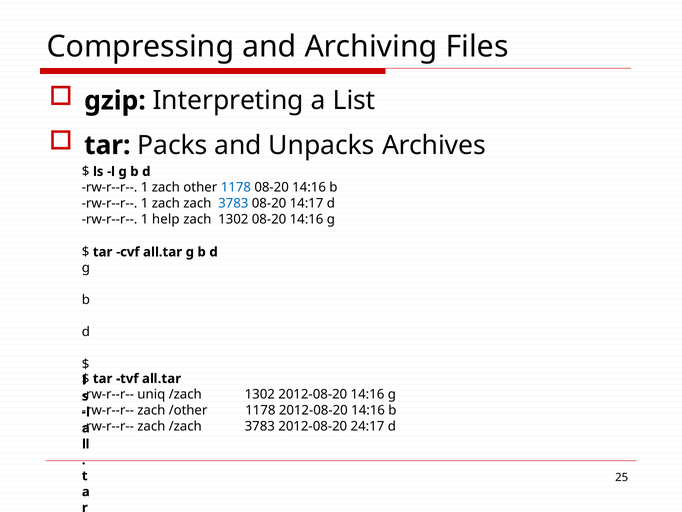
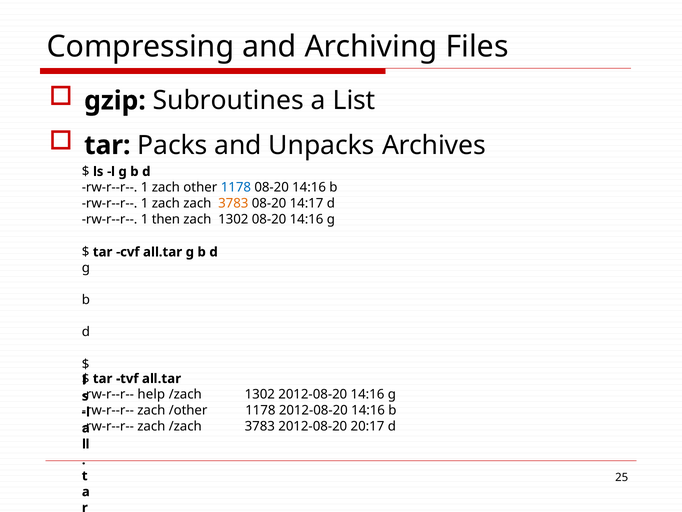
Interpreting: Interpreting -> Subroutines
3783 at (233, 203) colour: blue -> orange
help: help -> then
uniq: uniq -> help
24:17: 24:17 -> 20:17
